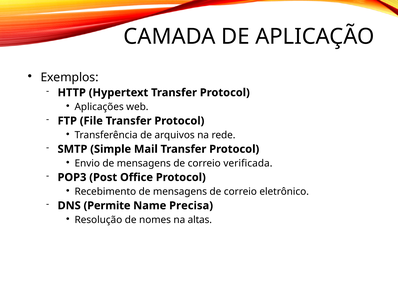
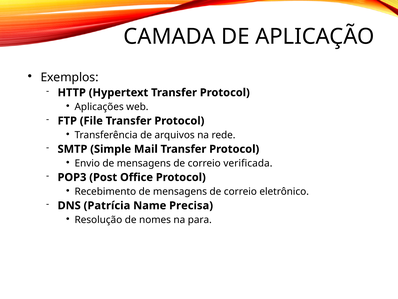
Permite: Permite -> Patrícia
altas: altas -> para
